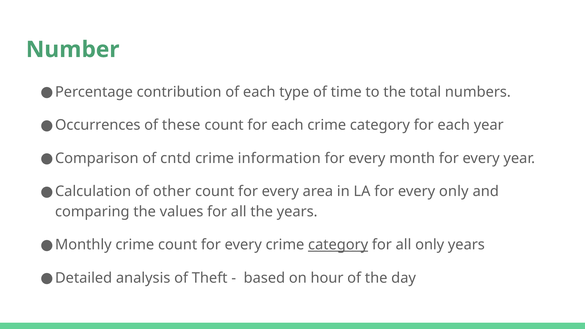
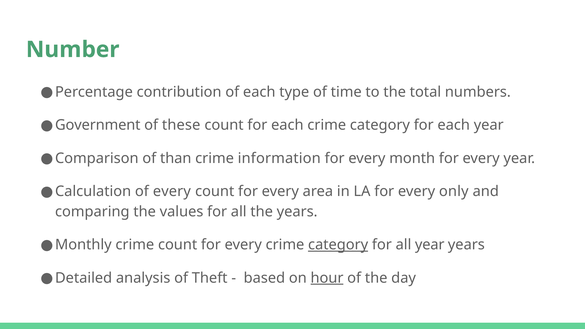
Occurrences: Occurrences -> Government
cntd: cntd -> than
of other: other -> every
all only: only -> year
hour underline: none -> present
